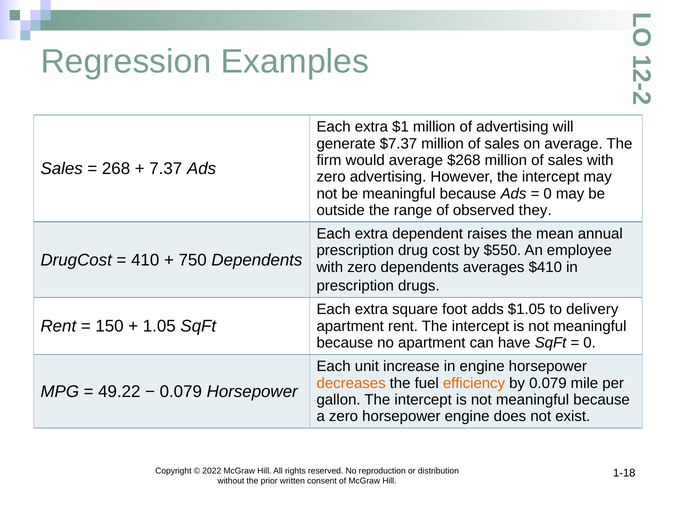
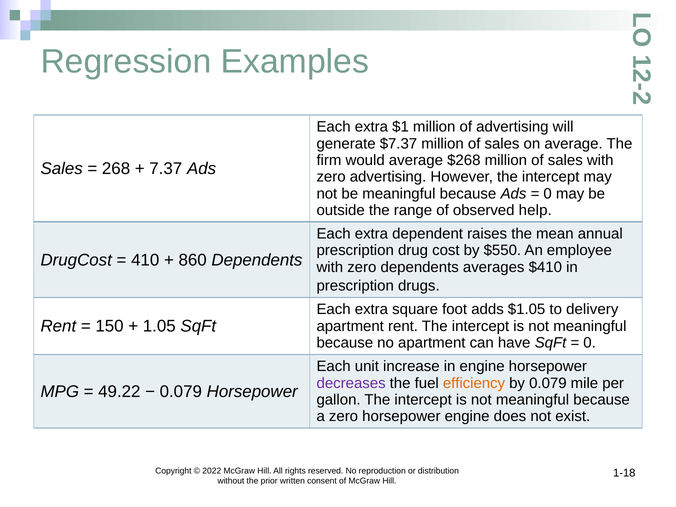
they: they -> help
750: 750 -> 860
decreases colour: orange -> purple
